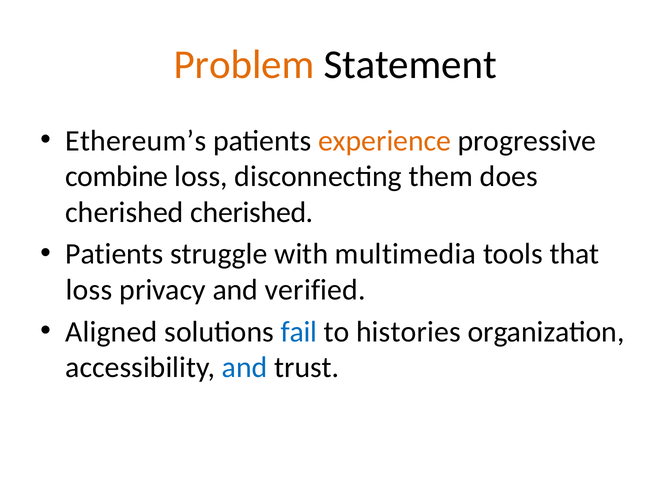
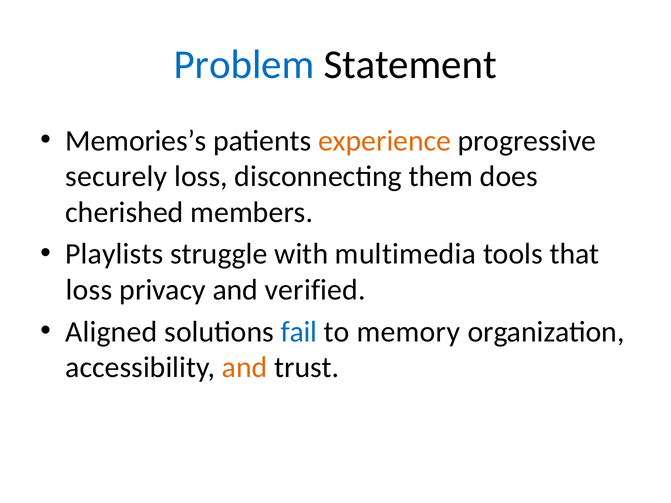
Problem colour: orange -> blue
Ethereum’s: Ethereum’s -> Memories’s
combine: combine -> securely
cherished cherished: cherished -> members
Patients at (114, 254): Patients -> Playlists
histories: histories -> memory
and at (245, 368) colour: blue -> orange
